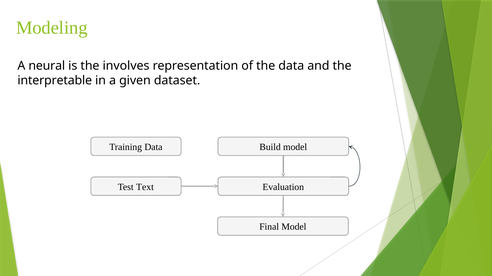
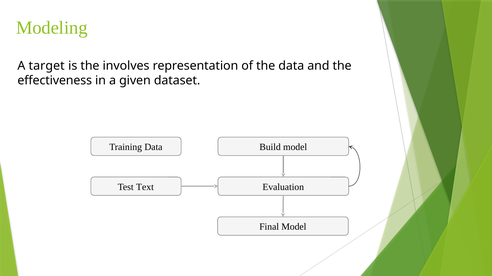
neural: neural -> target
interpretable: interpretable -> effectiveness
